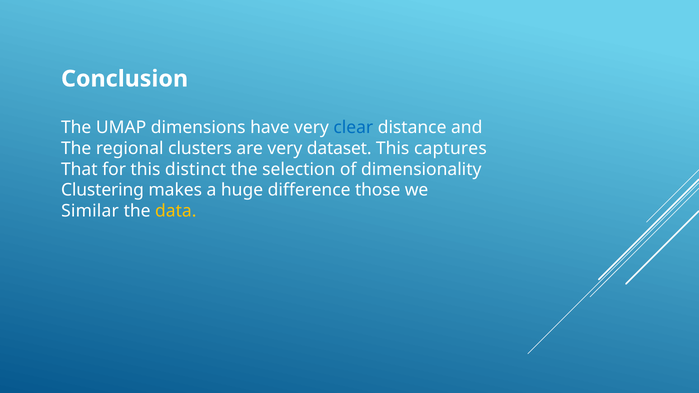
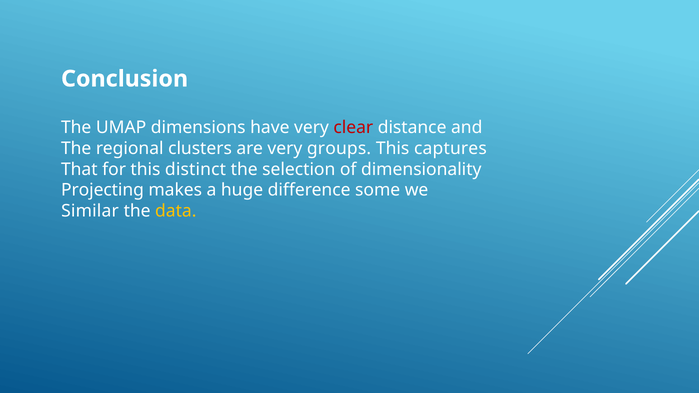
clear colour: blue -> red
dataset: dataset -> groups
Clustering: Clustering -> Projecting
those: those -> some
